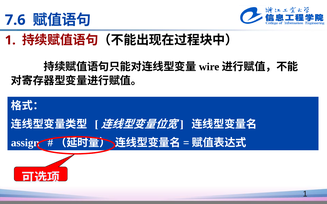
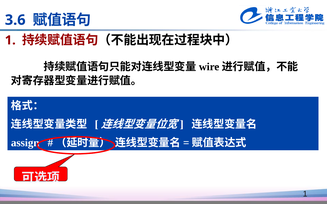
7.6: 7.6 -> 3.6
